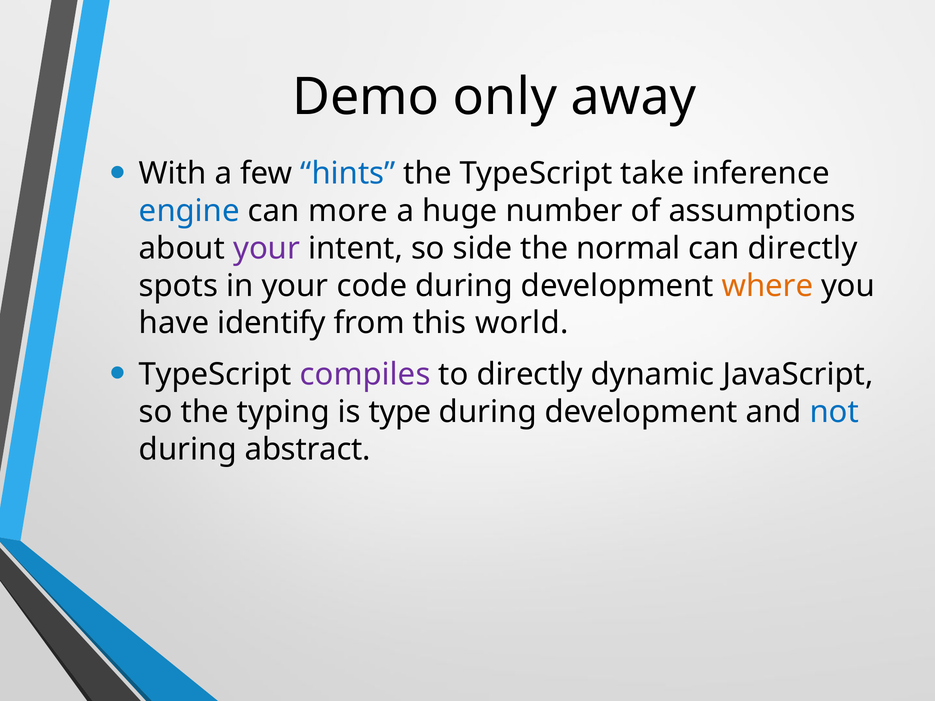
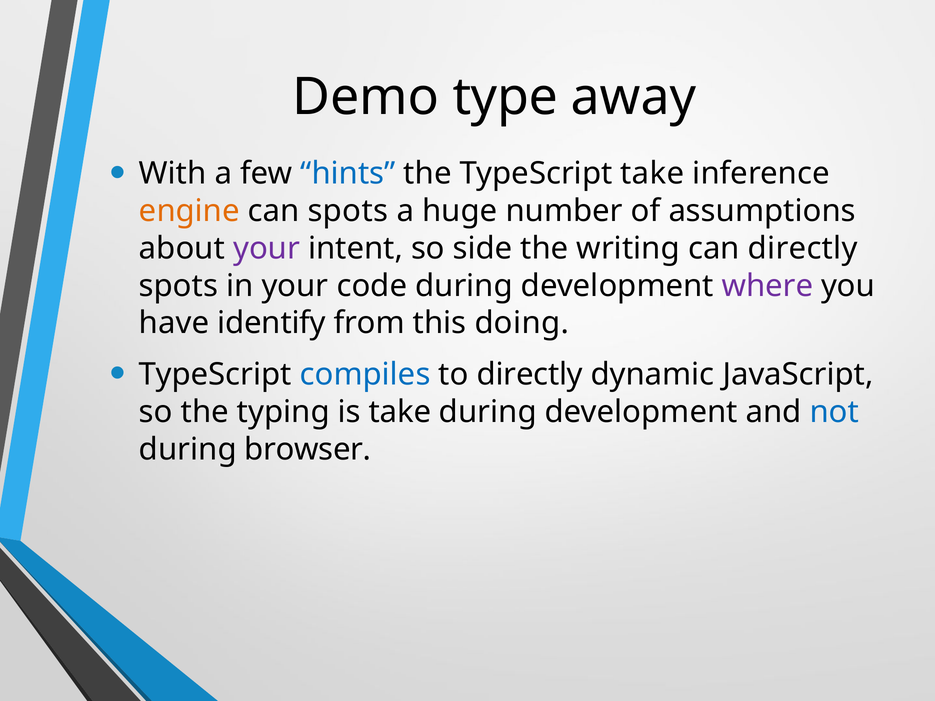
only: only -> type
engine colour: blue -> orange
can more: more -> spots
normal: normal -> writing
where colour: orange -> purple
world: world -> doing
compiles colour: purple -> blue
is type: type -> take
abstract: abstract -> browser
